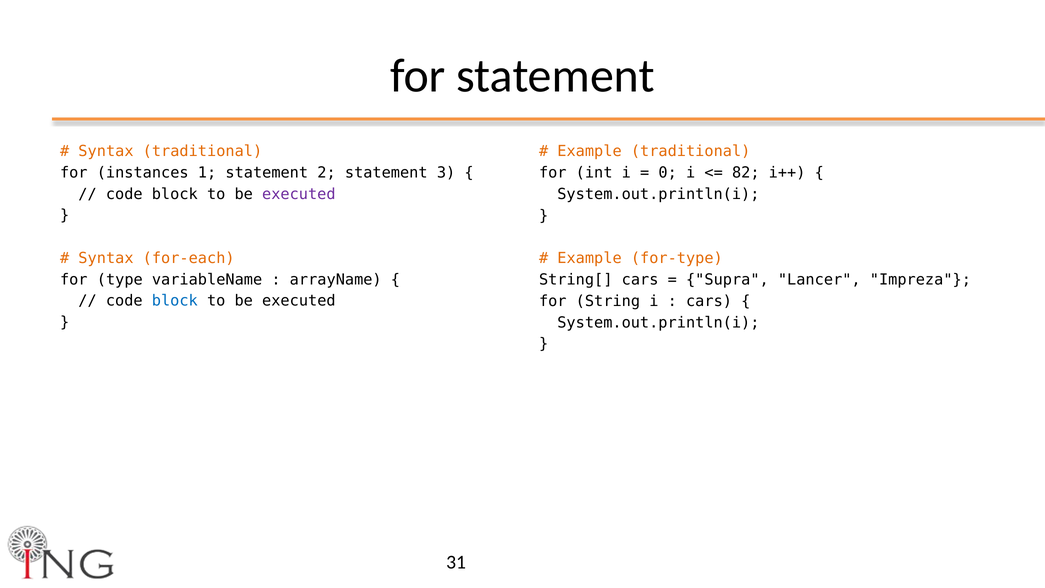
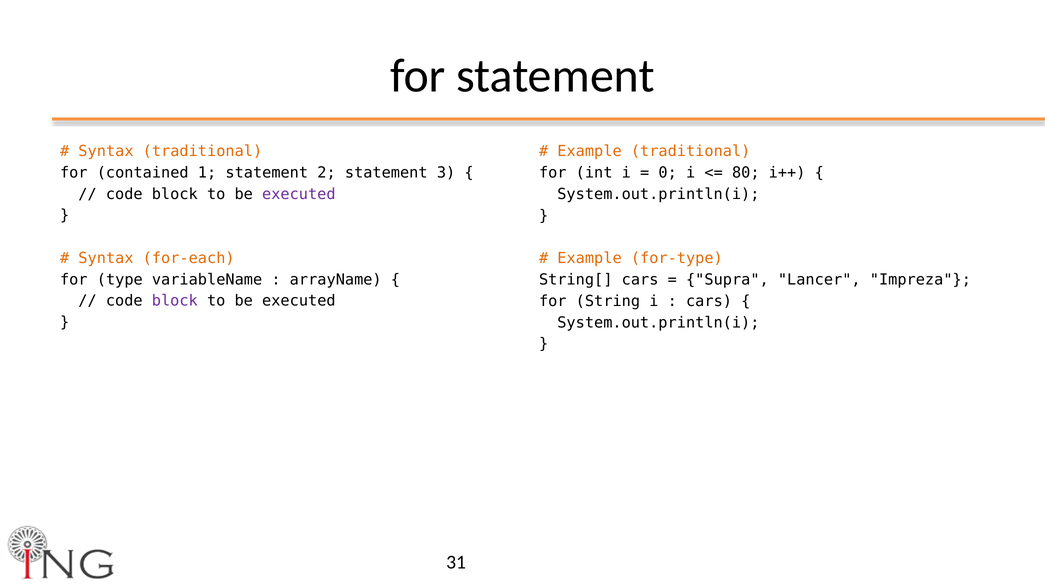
instances: instances -> contained
82: 82 -> 80
block at (175, 301) colour: blue -> purple
